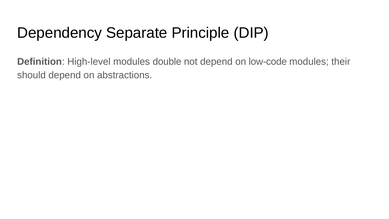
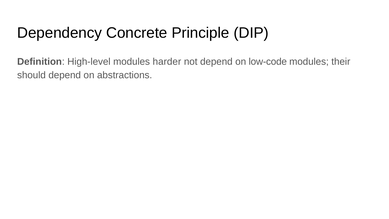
Separate: Separate -> Concrete
double: double -> harder
